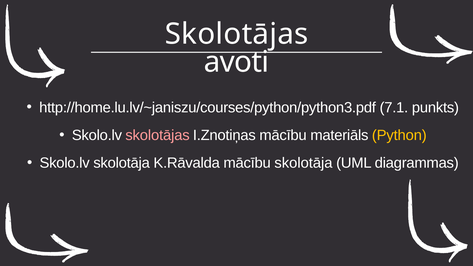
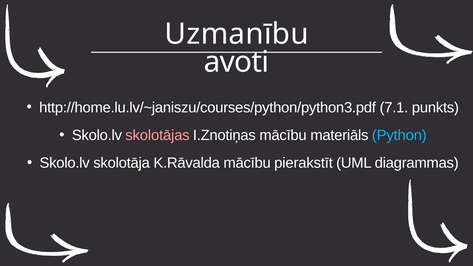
Skolotājas at (237, 34): Skolotājas -> Uzmanību
Python colour: yellow -> light blue
mācību skolotāja: skolotāja -> pierakstīt
